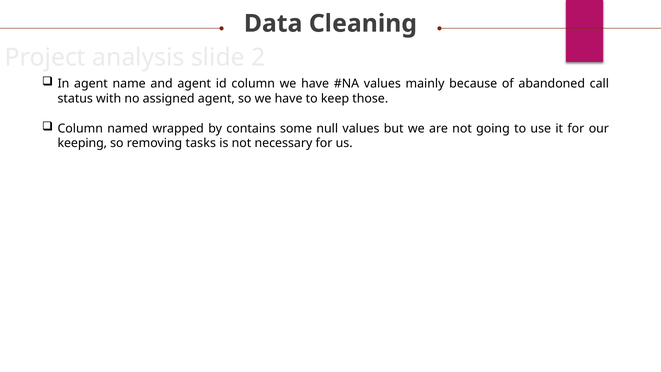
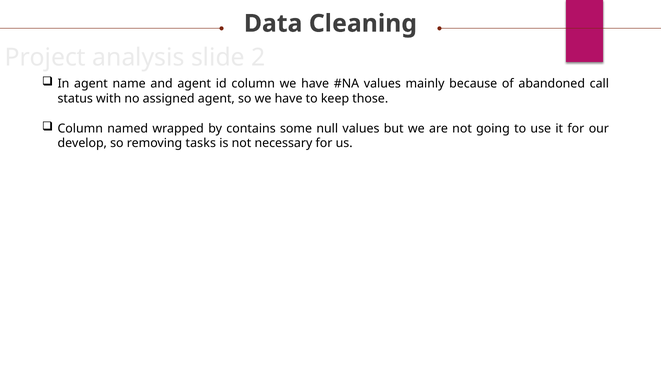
keeping: keeping -> develop
